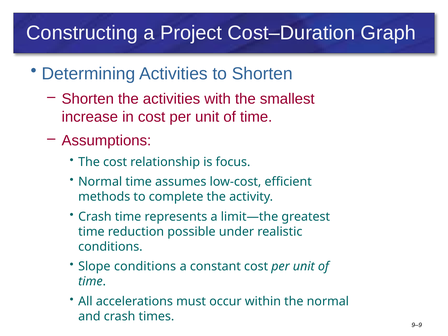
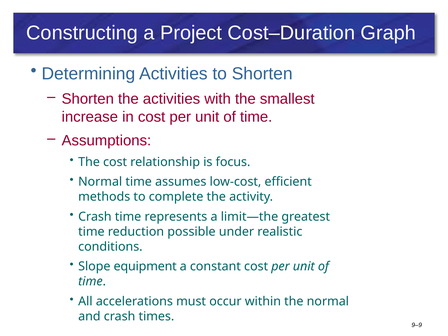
Slope conditions: conditions -> equipment
